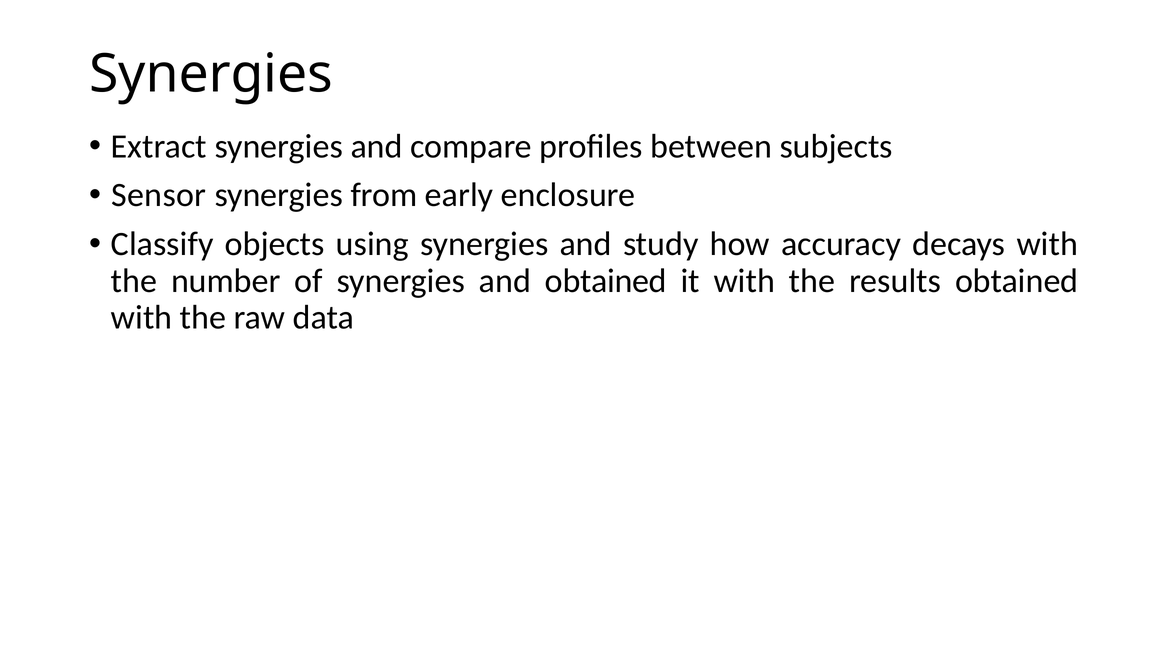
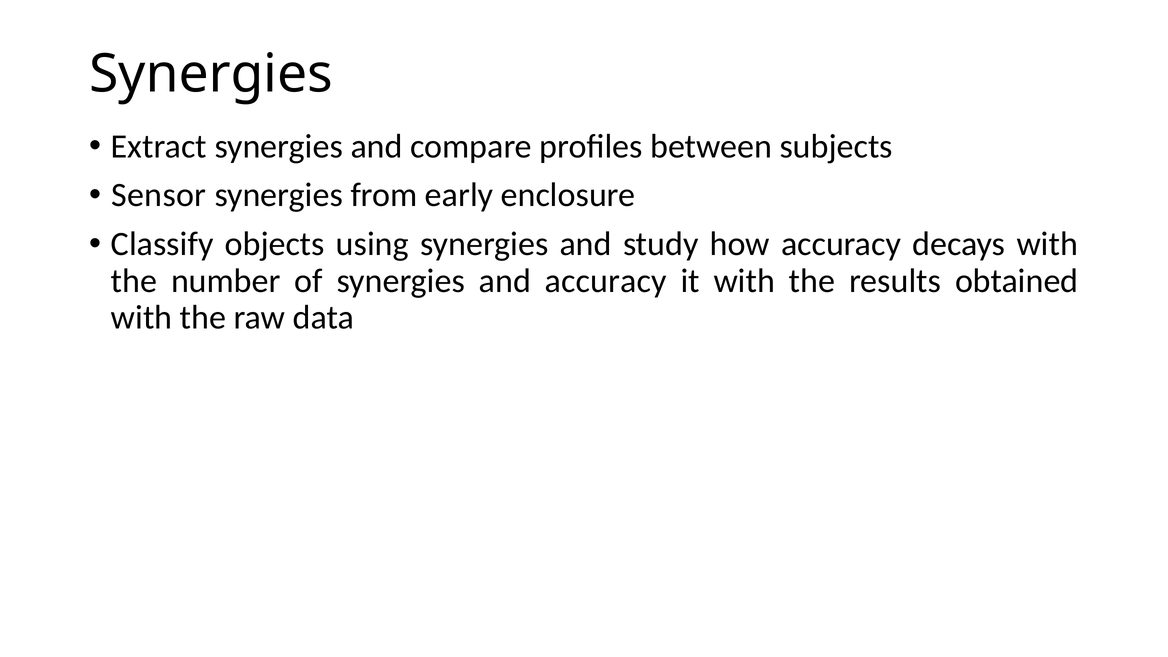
and obtained: obtained -> accuracy
